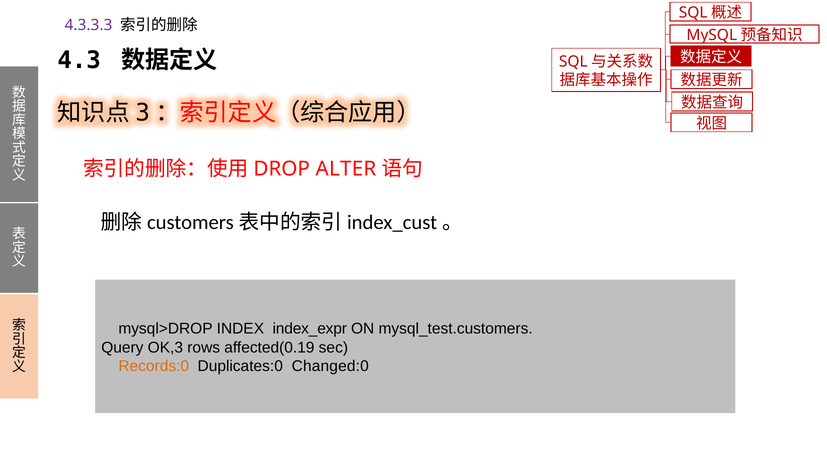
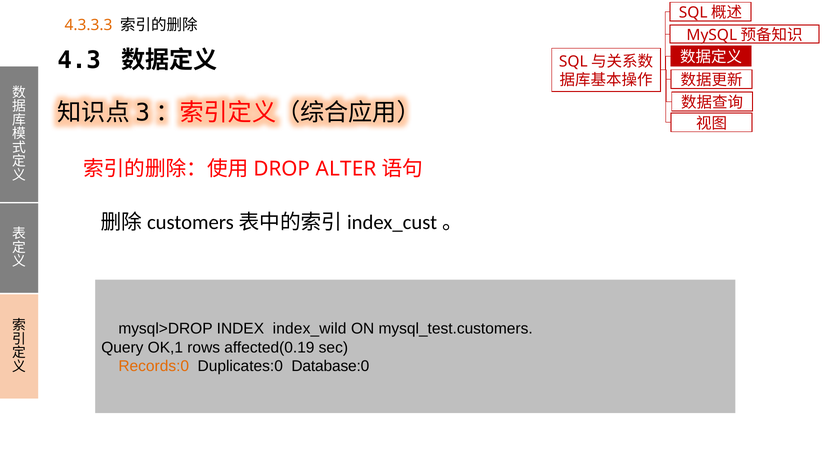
4.3.3.3 colour: purple -> orange
index_expr: index_expr -> index_wild
OK,3: OK,3 -> OK,1
Changed:0: Changed:0 -> Database:0
